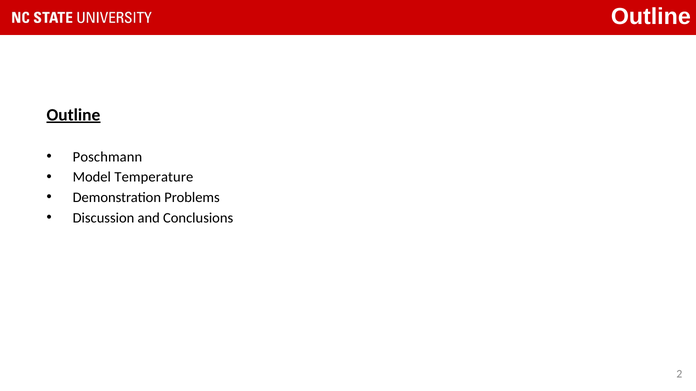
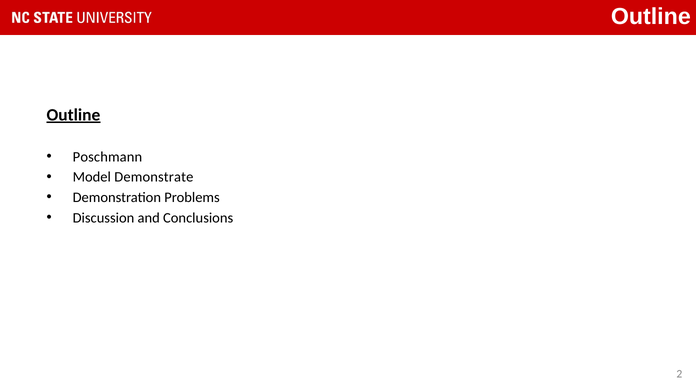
Temperature: Temperature -> Demonstrate
